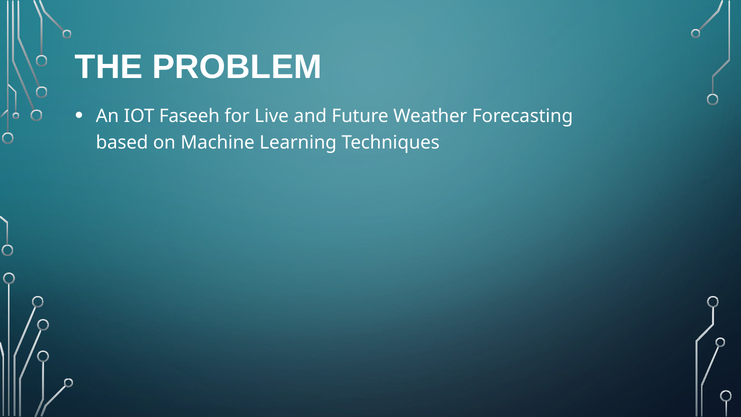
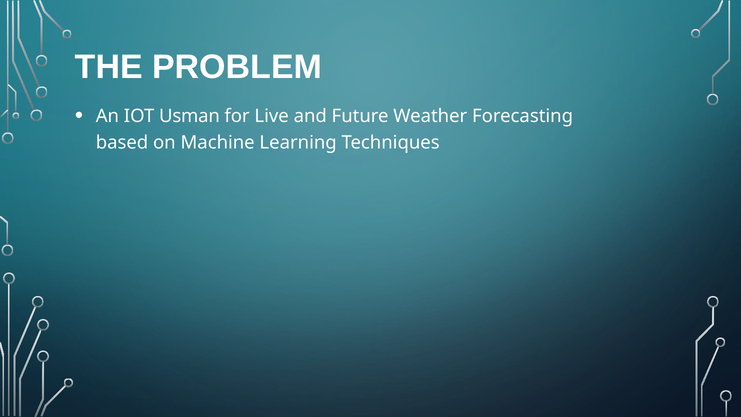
Faseeh: Faseeh -> Usman
